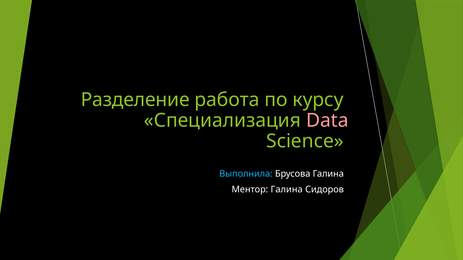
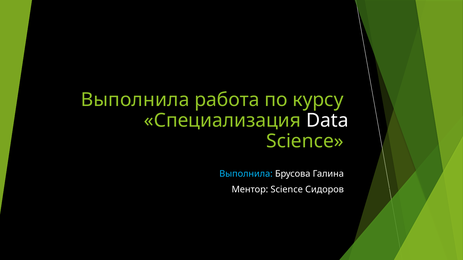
Разделение at (135, 100): Разделение -> Выполнила
Data colour: pink -> white
Ментор Галина: Галина -> Science
